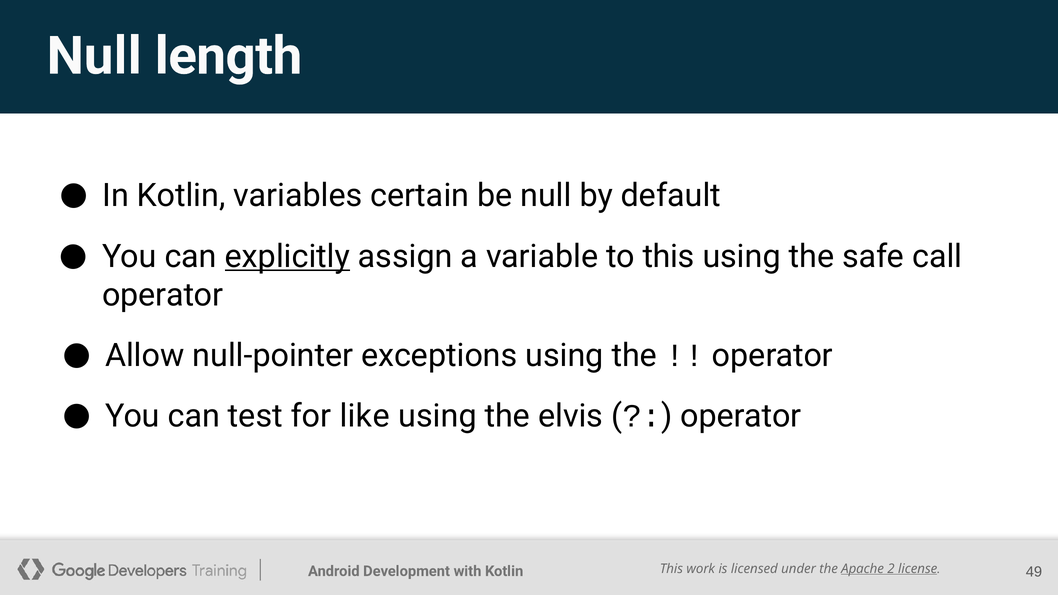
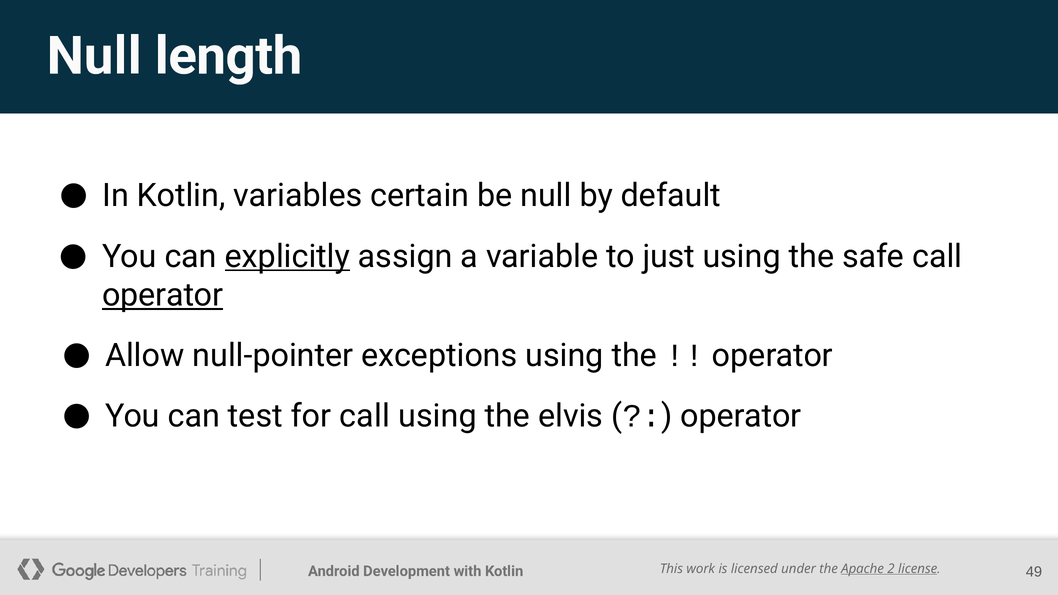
to this: this -> just
operator at (163, 295) underline: none -> present
for like: like -> call
